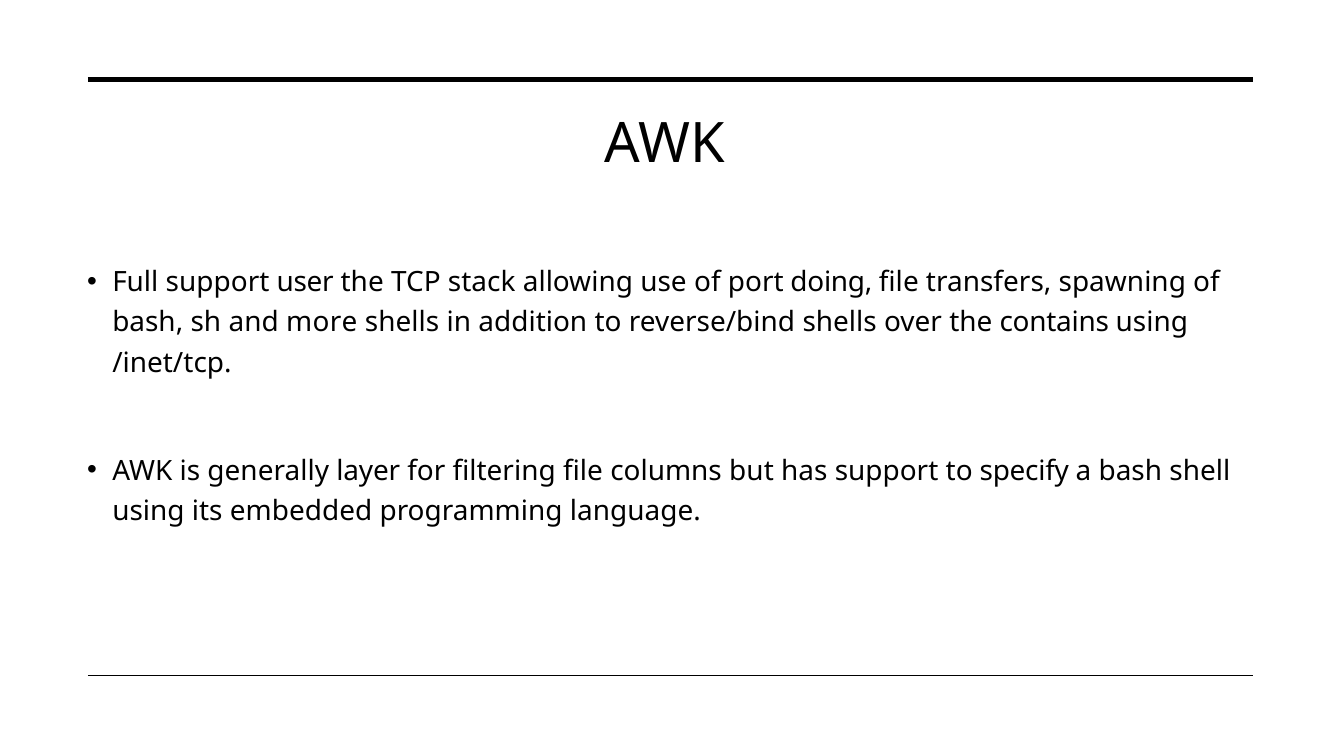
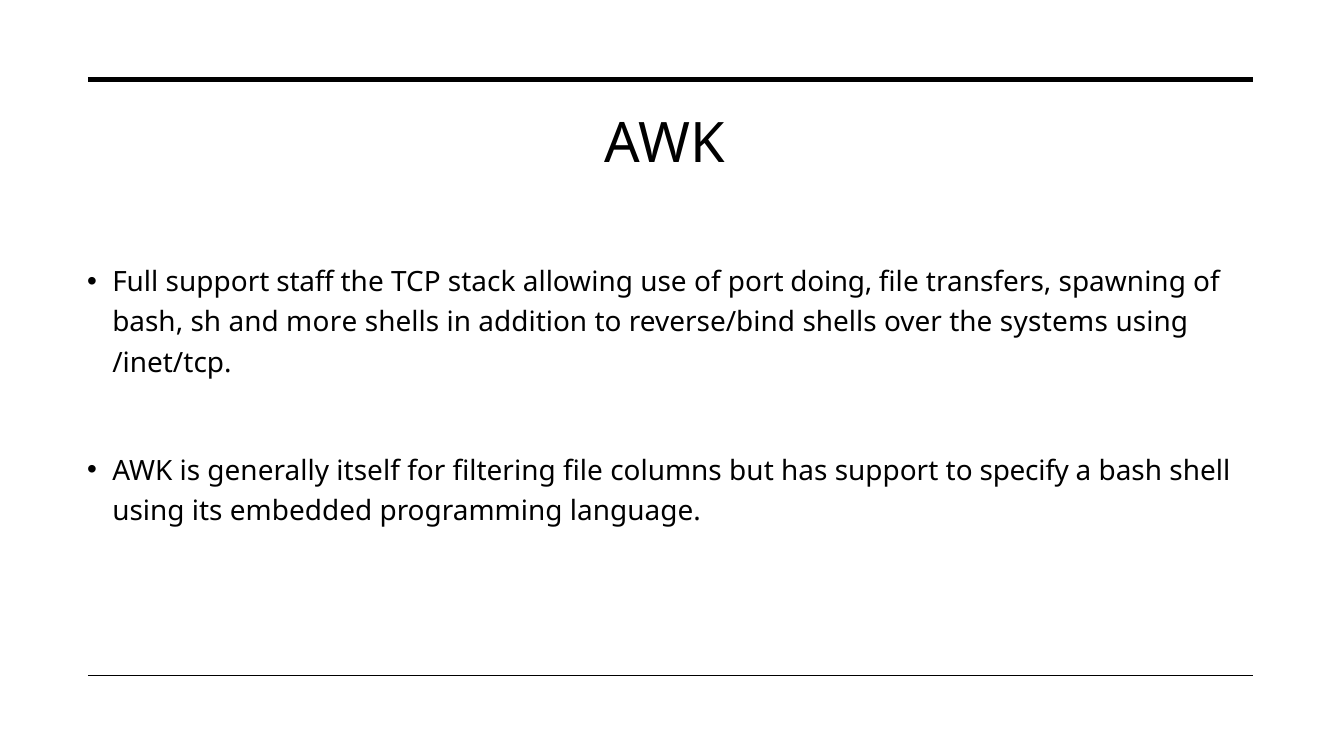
user: user -> staff
contains: contains -> systems
layer: layer -> itself
